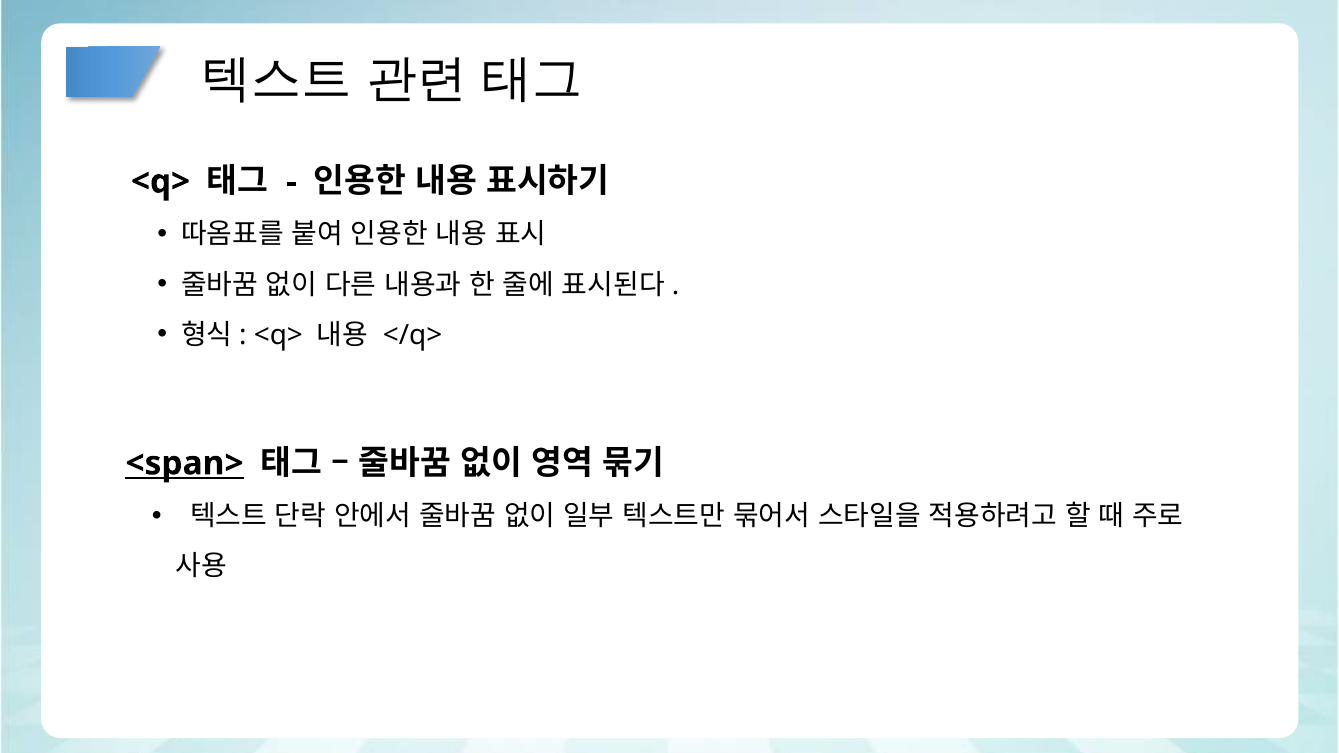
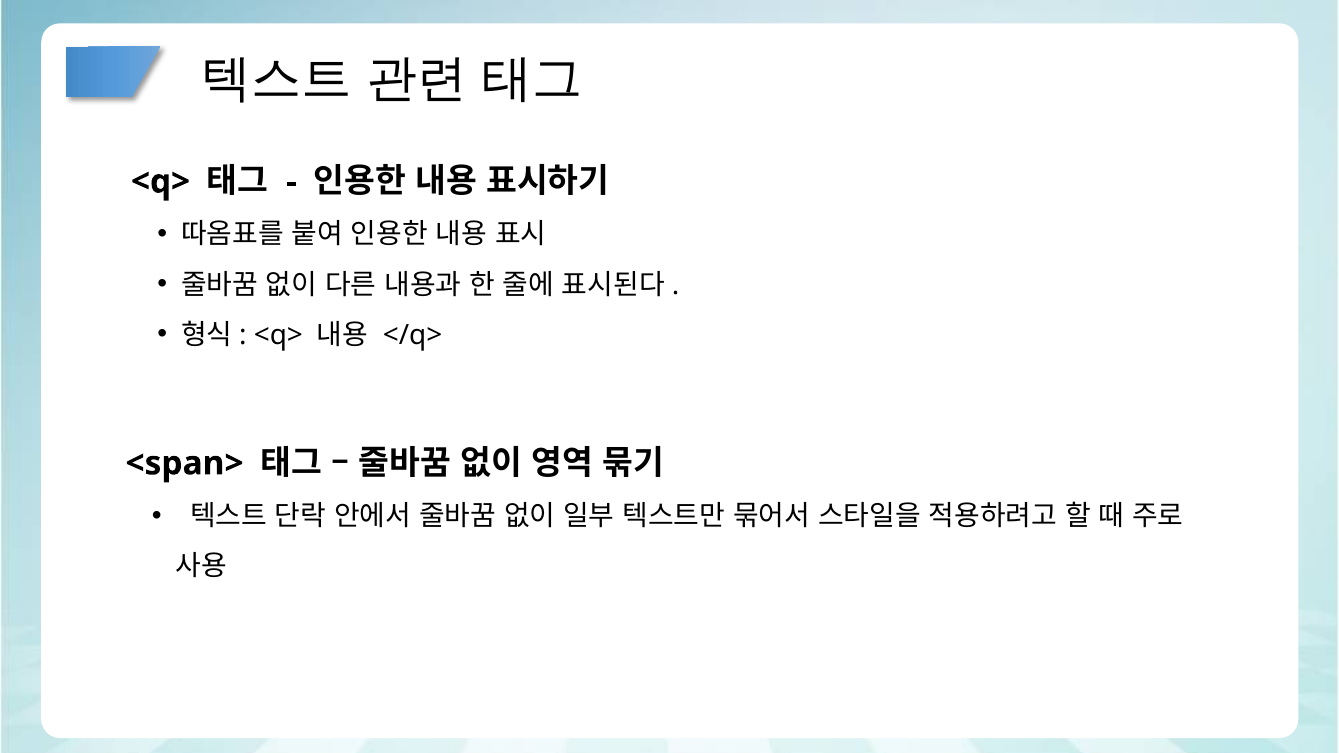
<span> underline: present -> none
